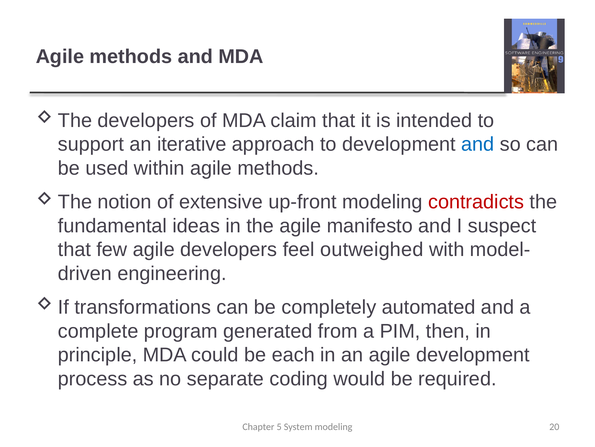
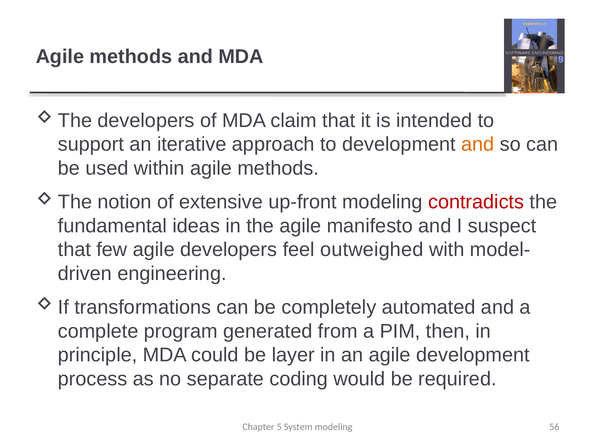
and at (478, 144) colour: blue -> orange
each: each -> layer
20: 20 -> 56
